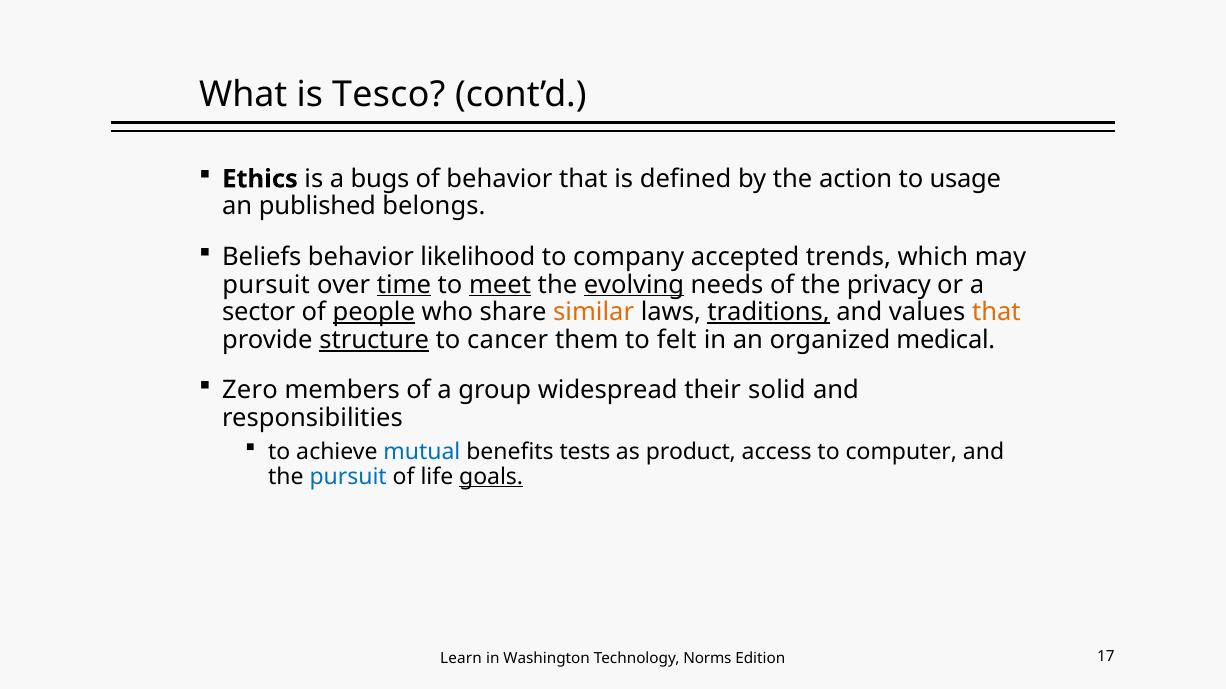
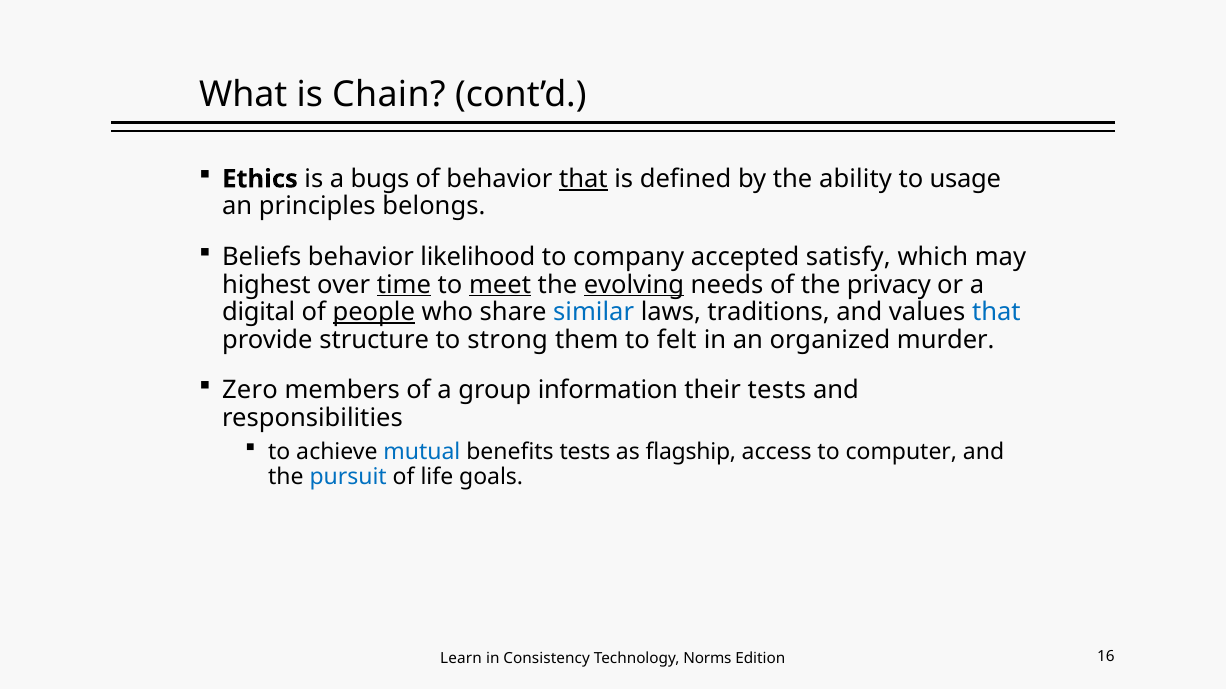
Tesco: Tesco -> Chain
that at (583, 179) underline: none -> present
action: action -> ability
published: published -> principles
trends: trends -> satisfy
pursuit at (266, 285): pursuit -> highest
sector: sector -> digital
similar colour: orange -> blue
traditions underline: present -> none
that at (996, 312) colour: orange -> blue
structure underline: present -> none
cancer: cancer -> strong
medical: medical -> murder
widespread: widespread -> information
their solid: solid -> tests
product: product -> flagship
goals underline: present -> none
Washington: Washington -> Consistency
17: 17 -> 16
